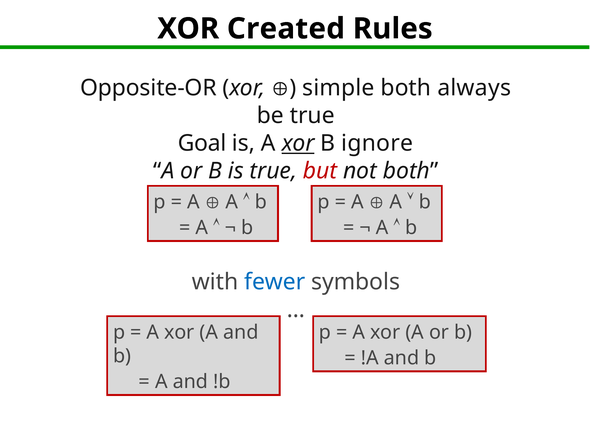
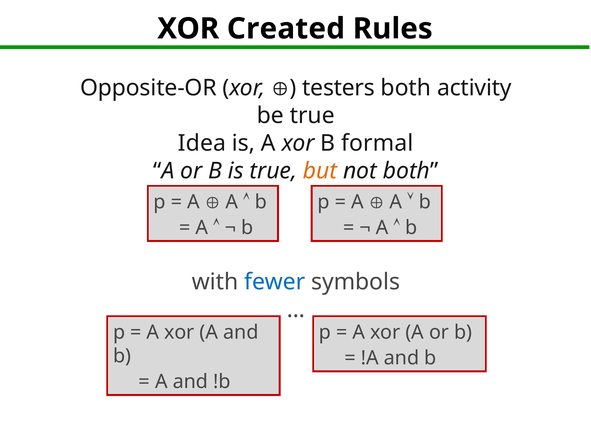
simple: simple -> testers
always: always -> activity
Goal: Goal -> Idea
xor at (298, 143) underline: present -> none
ignore: ignore -> formal
but colour: red -> orange
